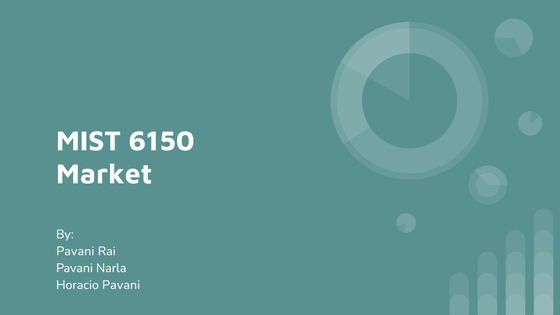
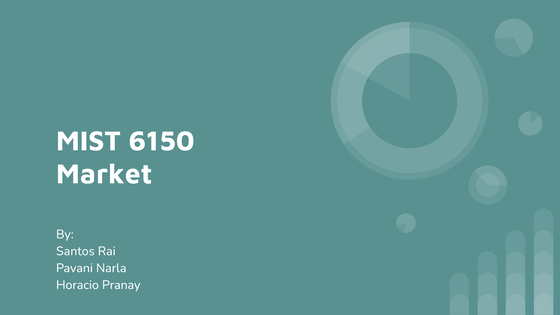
Pavani at (75, 251): Pavani -> Santos
Horacio Pavani: Pavani -> Pranay
